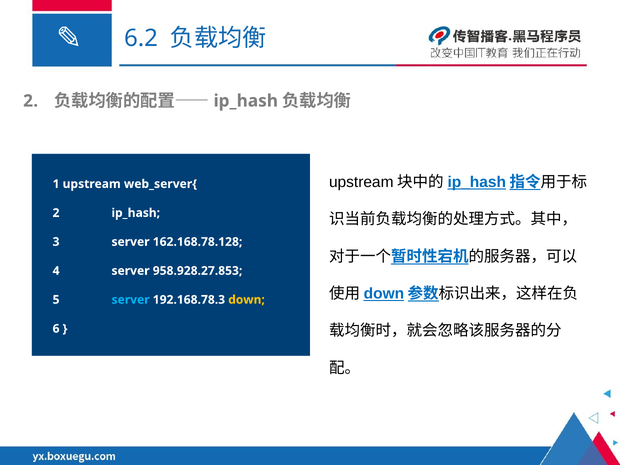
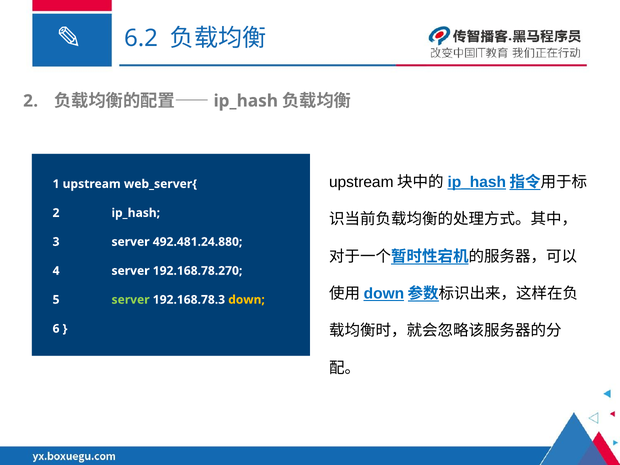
162.168.78.128: 162.168.78.128 -> 492.481.24.880
958.928.27.853: 958.928.27.853 -> 192.168.78.270
server at (131, 300) colour: light blue -> light green
